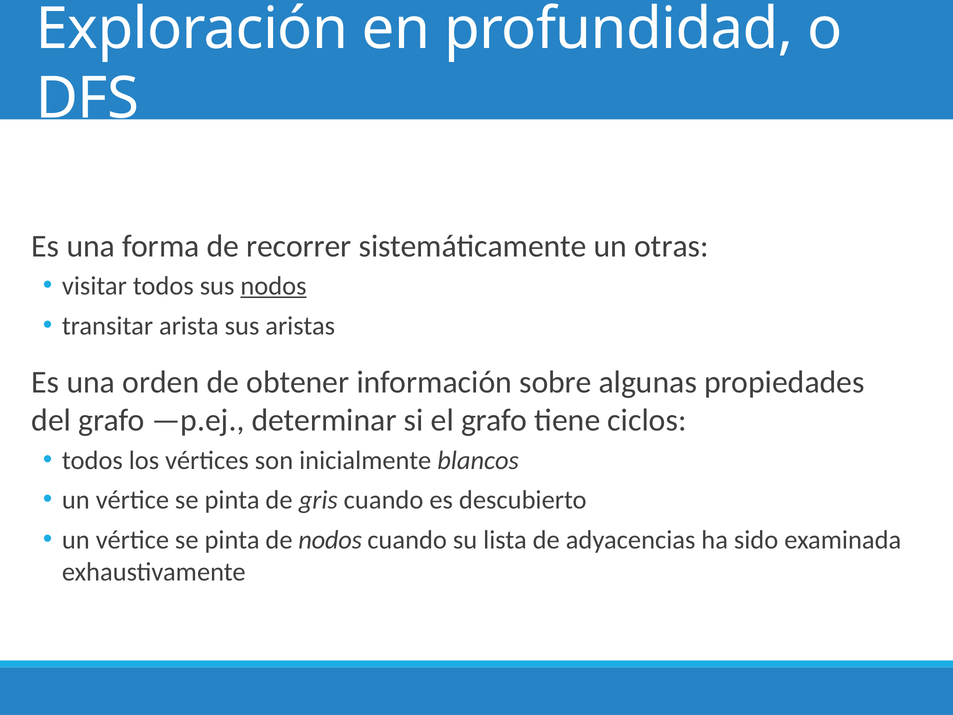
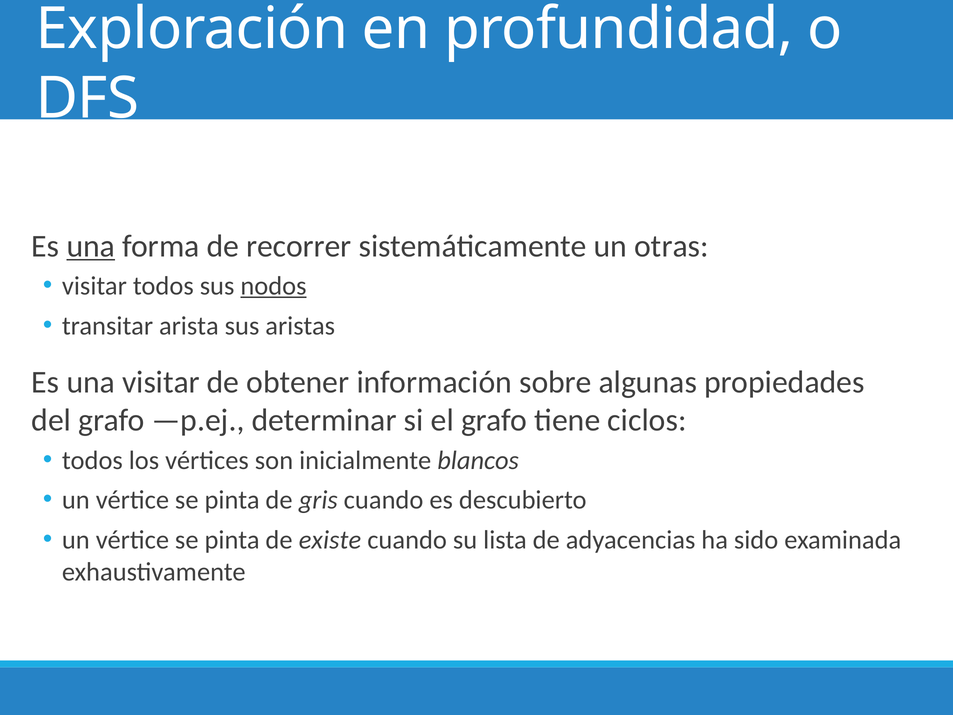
una at (91, 246) underline: none -> present
una orden: orden -> visitar
de nodos: nodos -> existe
